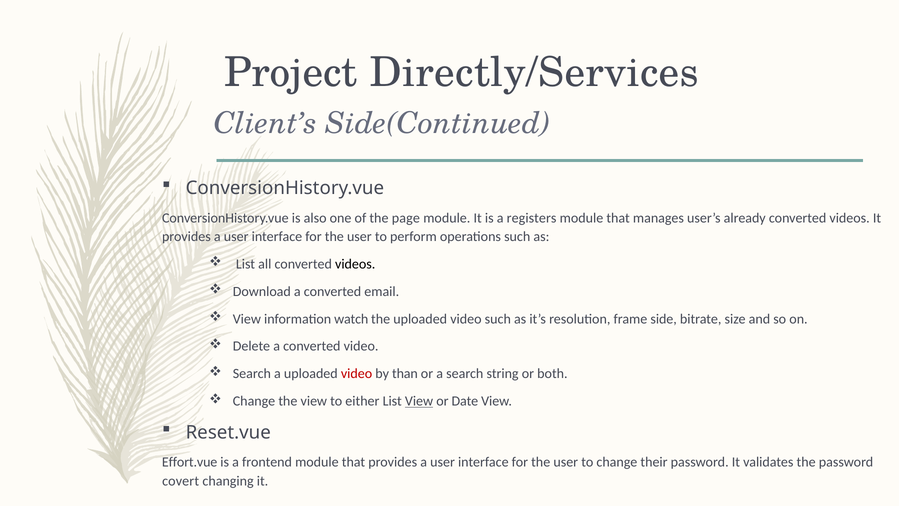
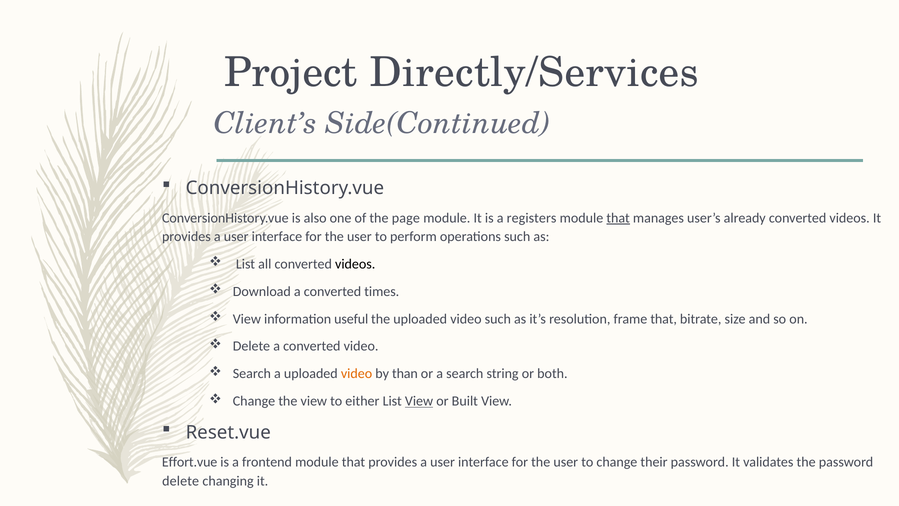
that at (618, 218) underline: none -> present
email: email -> times
watch: watch -> useful
frame side: side -> that
video at (357, 374) colour: red -> orange
Date: Date -> Built
covert at (181, 481): covert -> delete
